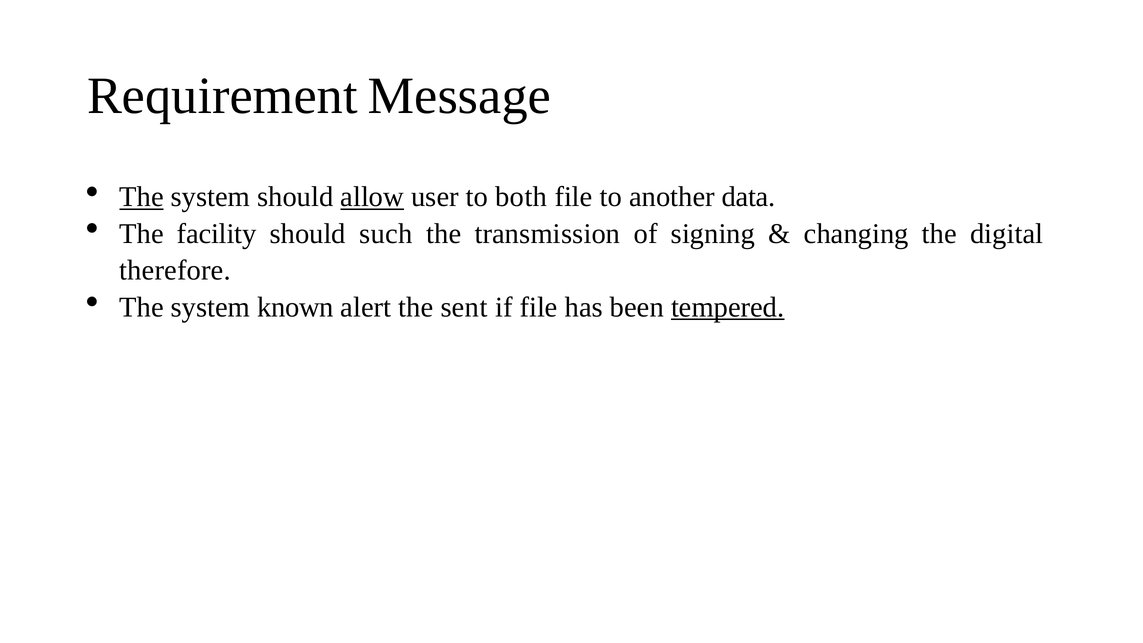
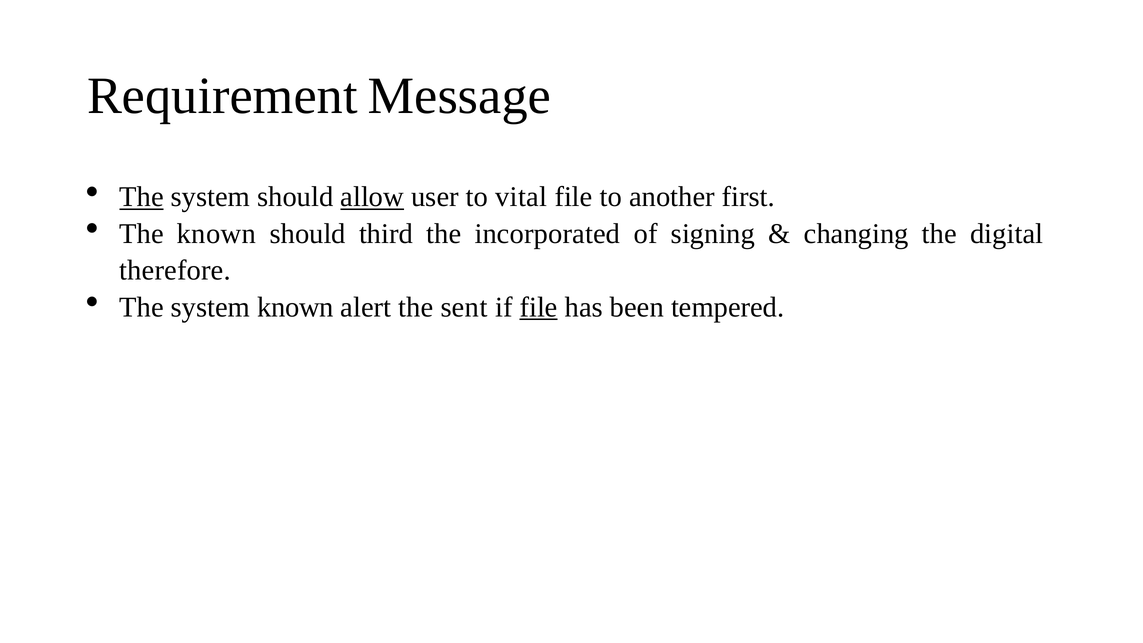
both: both -> vital
data: data -> first
The facility: facility -> known
such: such -> third
transmission: transmission -> incorporated
file at (539, 307) underline: none -> present
tempered underline: present -> none
